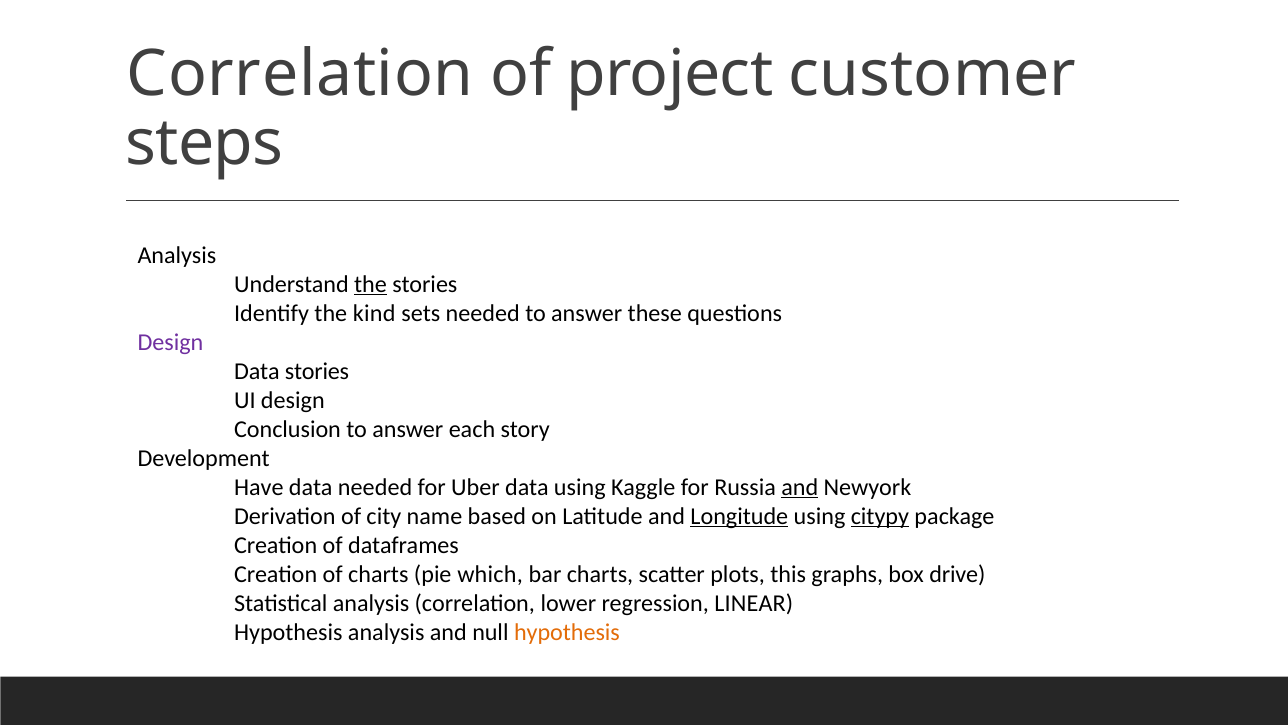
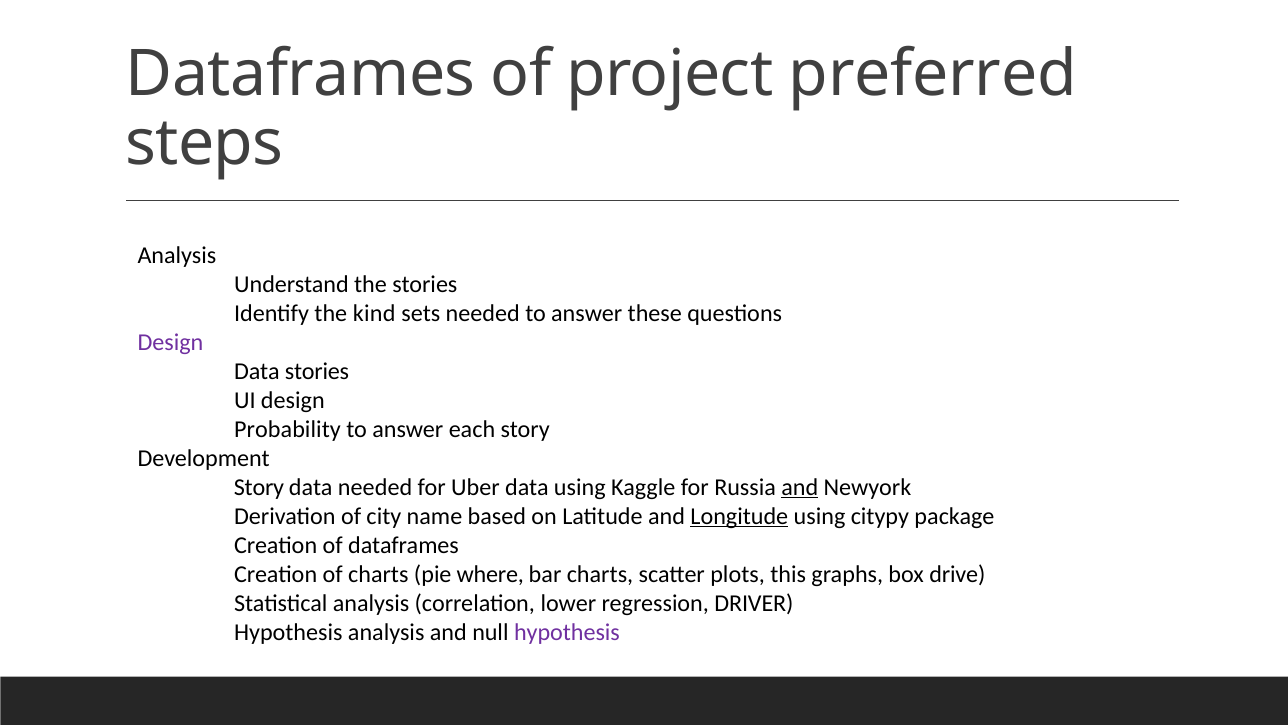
Correlation at (300, 74): Correlation -> Dataframes
customer: customer -> preferred
the at (371, 284) underline: present -> none
Conclusion: Conclusion -> Probability
Have at (259, 487): Have -> Story
citypy underline: present -> none
which: which -> where
LINEAR: LINEAR -> DRIVER
hypothesis at (567, 632) colour: orange -> purple
